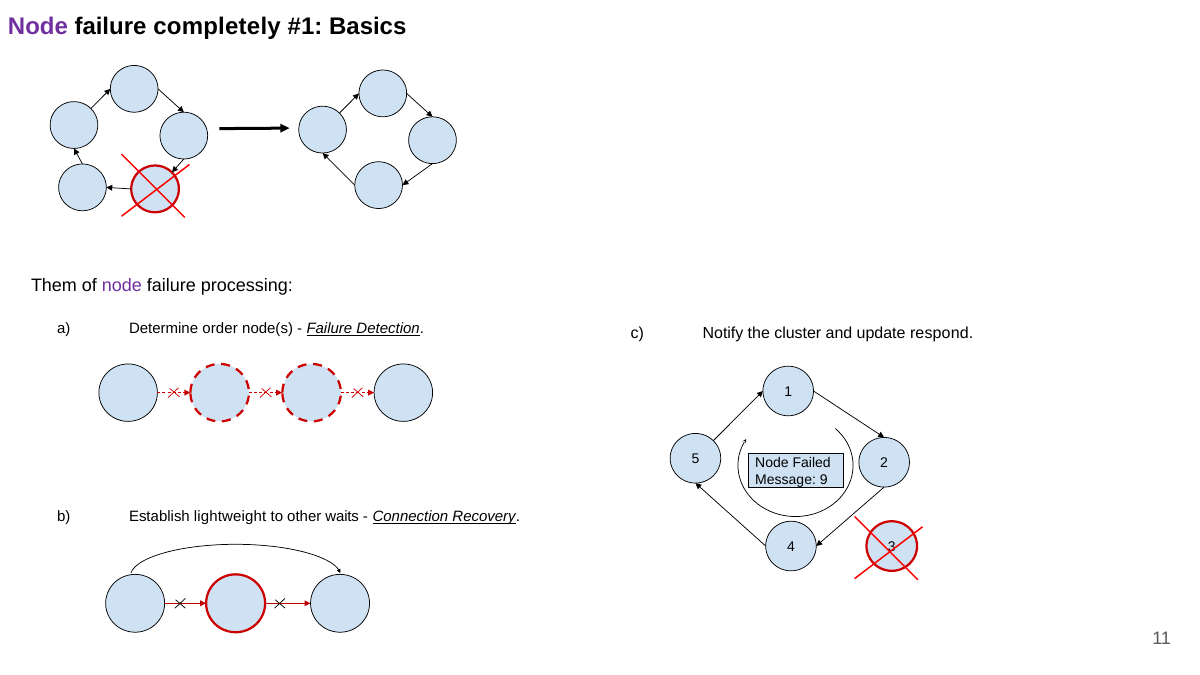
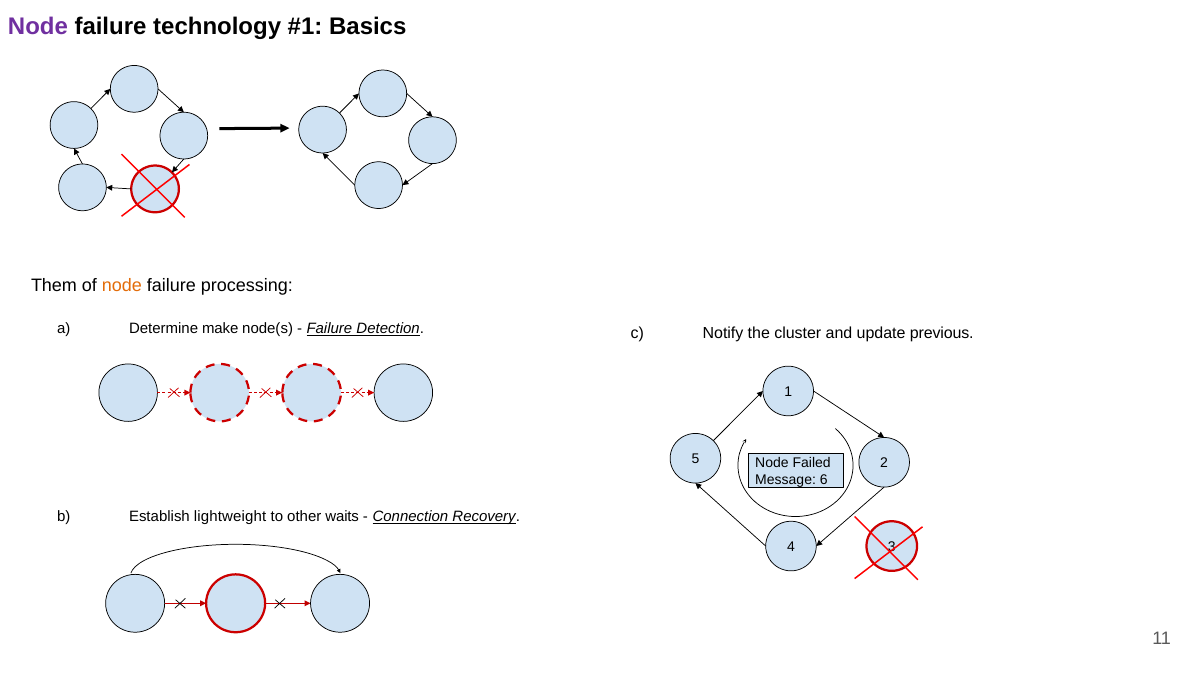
completely: completely -> technology
node at (122, 285) colour: purple -> orange
order: order -> make
respond: respond -> previous
9: 9 -> 6
